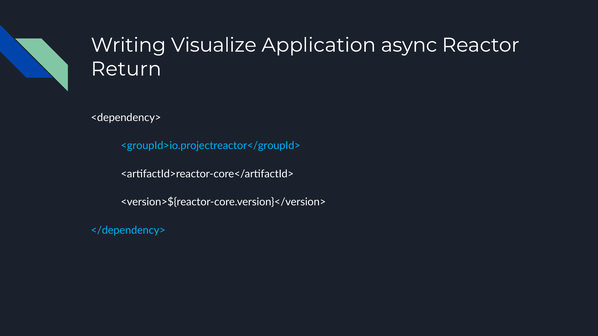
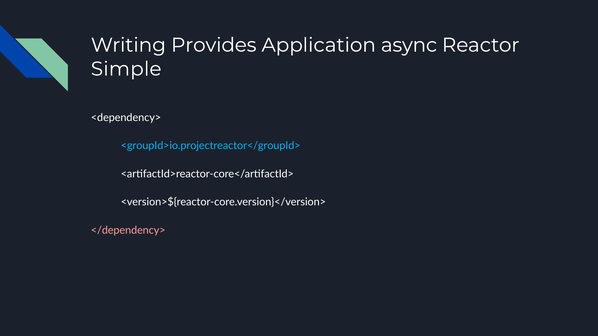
Visualize: Visualize -> Provides
Return: Return -> Simple
</dependency> colour: light blue -> pink
